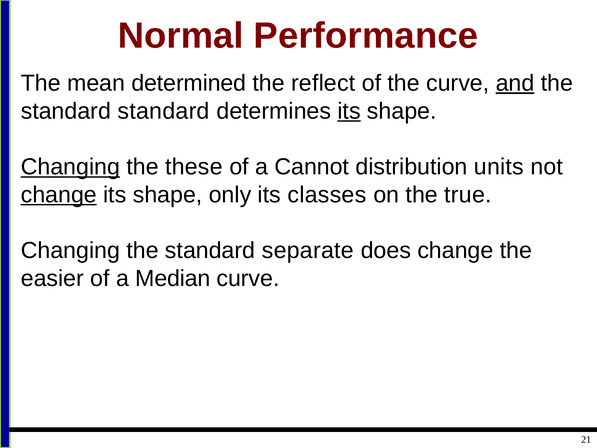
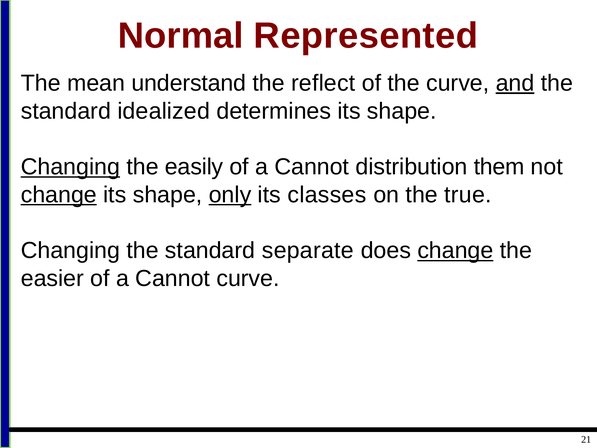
Performance: Performance -> Represented
determined: determined -> understand
standard standard: standard -> idealized
its at (349, 111) underline: present -> none
these: these -> easily
units: units -> them
only underline: none -> present
change at (455, 250) underline: none -> present
Median at (173, 278): Median -> Cannot
